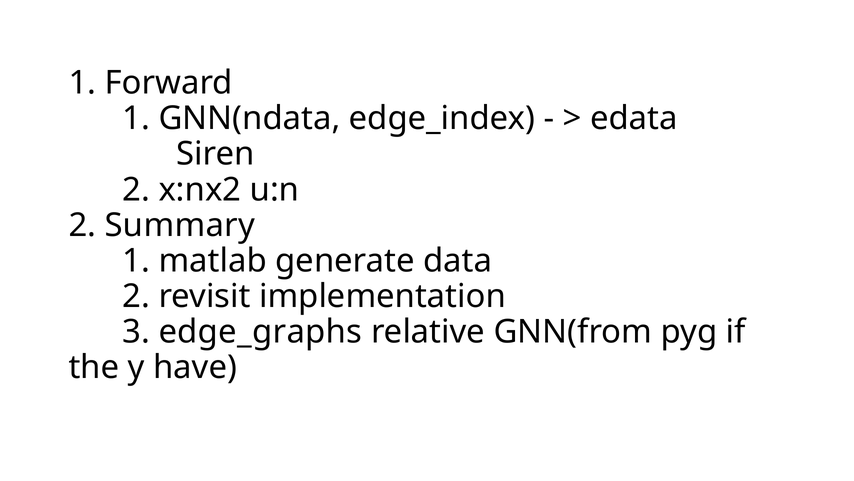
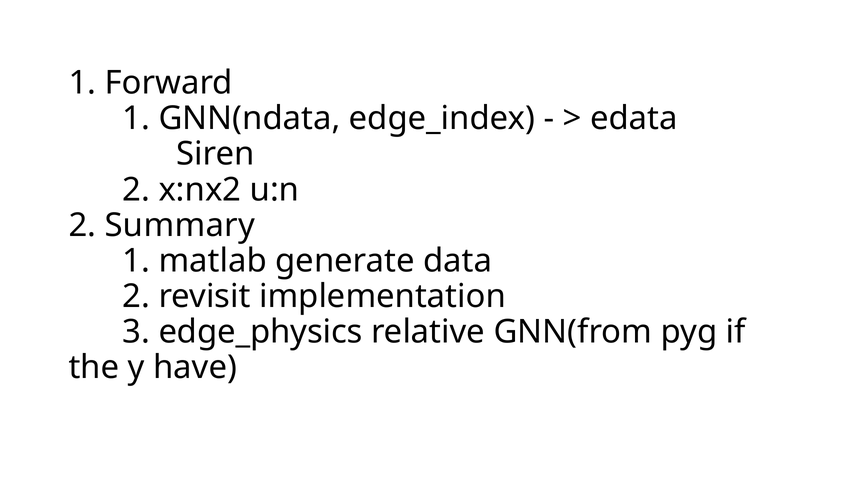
edge_graphs: edge_graphs -> edge_physics
